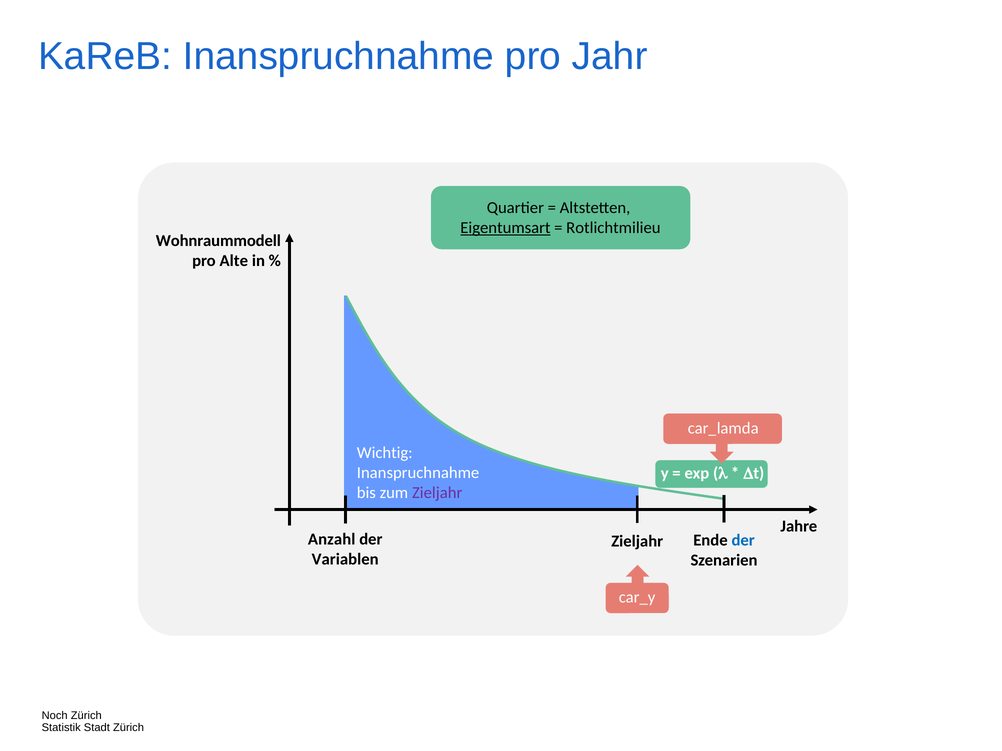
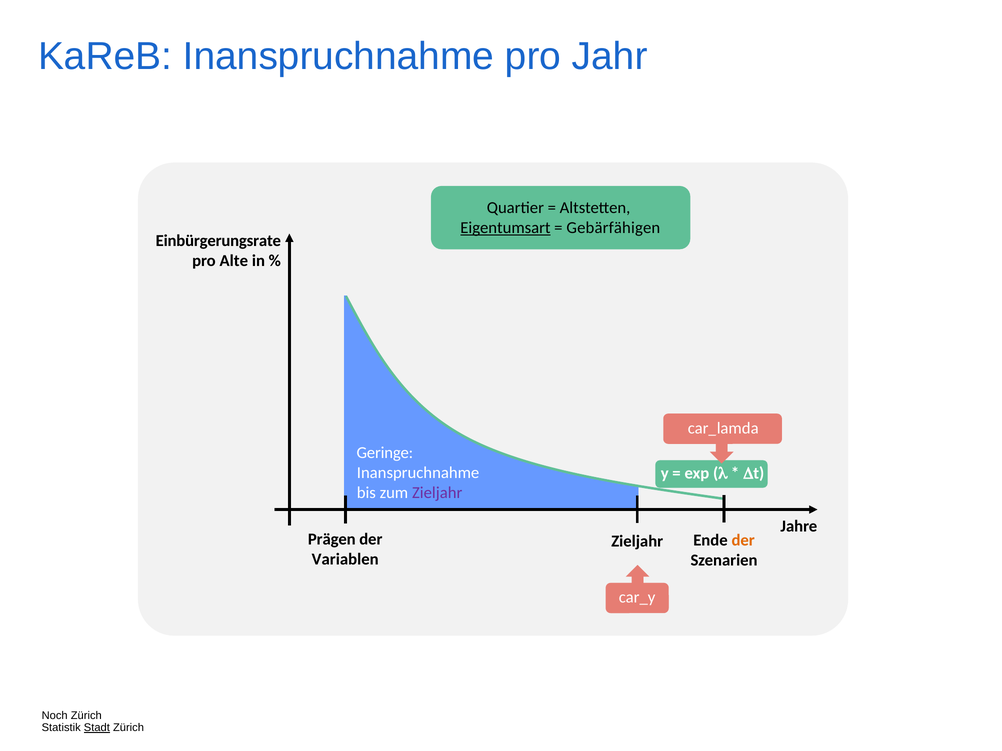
Rotlichtmilieu: Rotlichtmilieu -> Gebärfähigen
Wohnraummodell: Wohnraummodell -> Einbürgerungsrate
Wichtig: Wichtig -> Geringe
Anzahl: Anzahl -> Prägen
der at (743, 541) colour: blue -> orange
Stadt underline: none -> present
